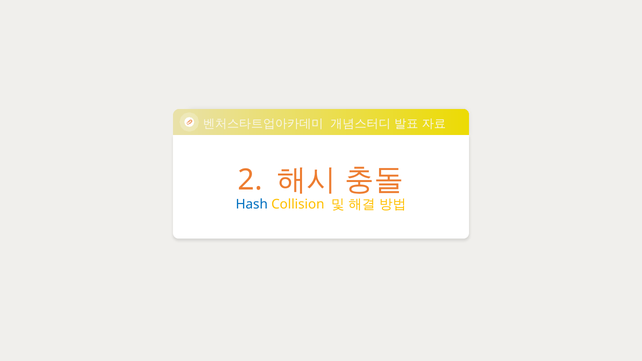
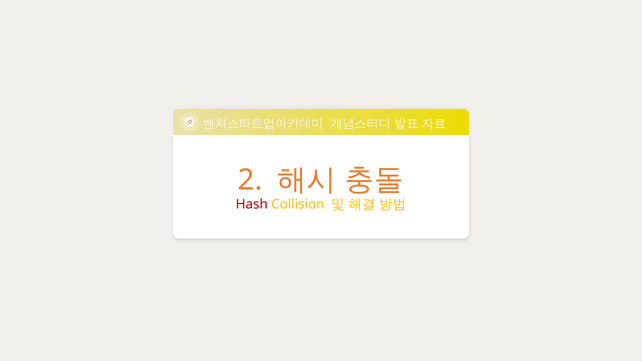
Hash colour: blue -> red
